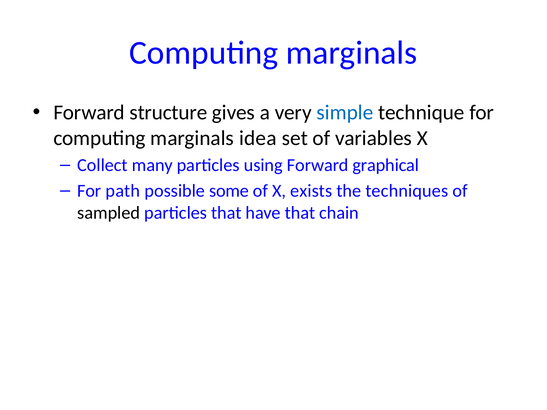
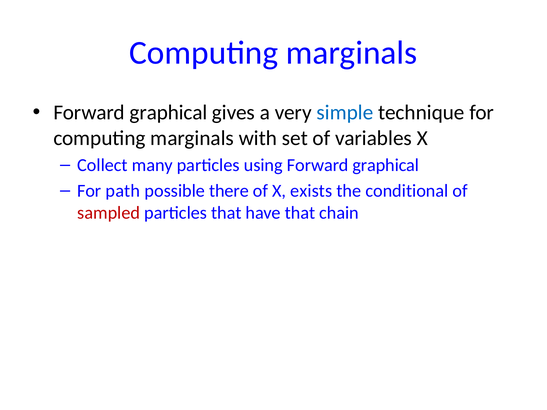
structure at (168, 113): structure -> graphical
idea: idea -> with
some: some -> there
techniques: techniques -> conditional
sampled colour: black -> red
